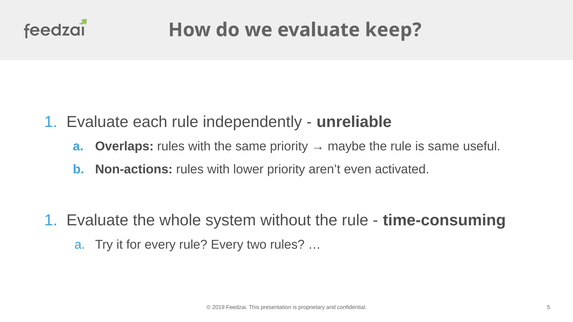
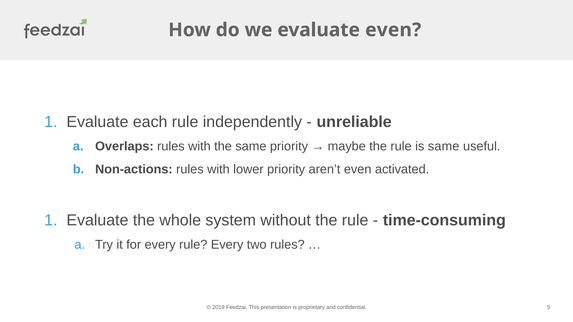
evaluate keep: keep -> even
